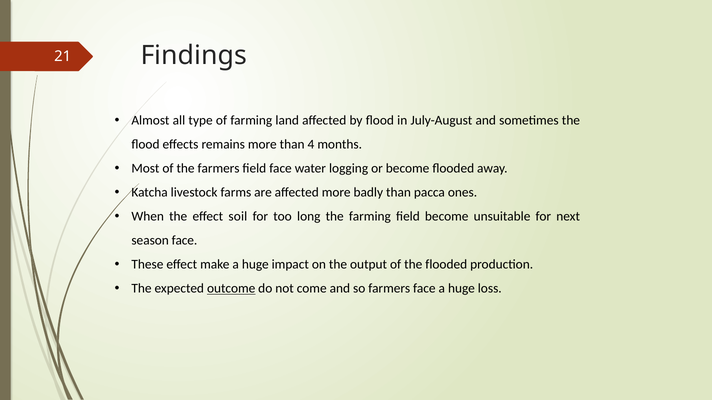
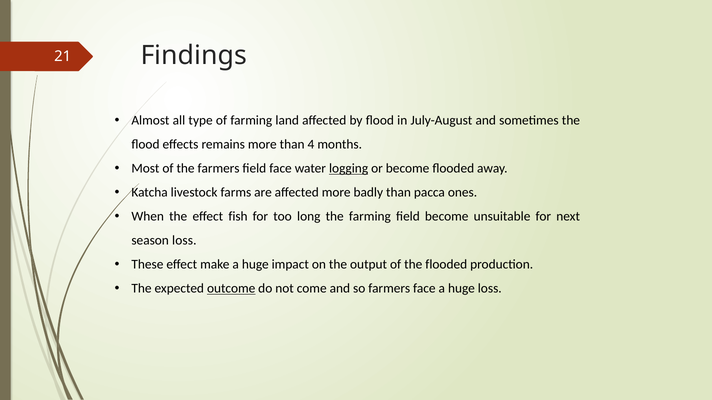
logging underline: none -> present
soil: soil -> fish
season face: face -> loss
